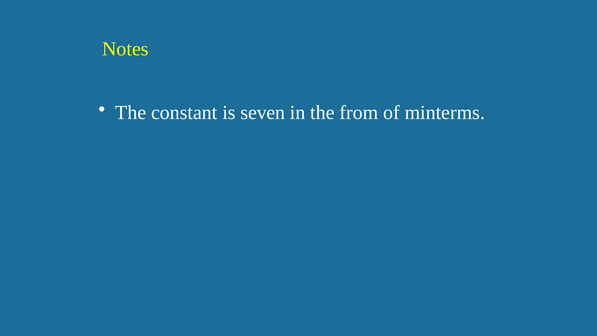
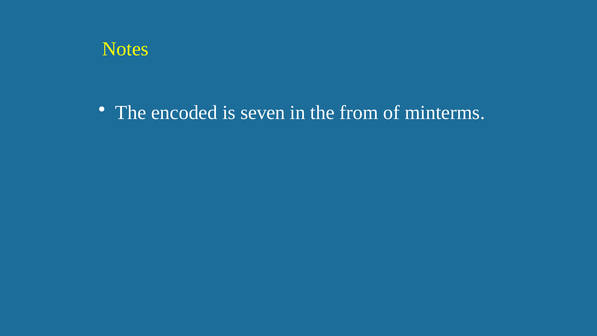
constant: constant -> encoded
